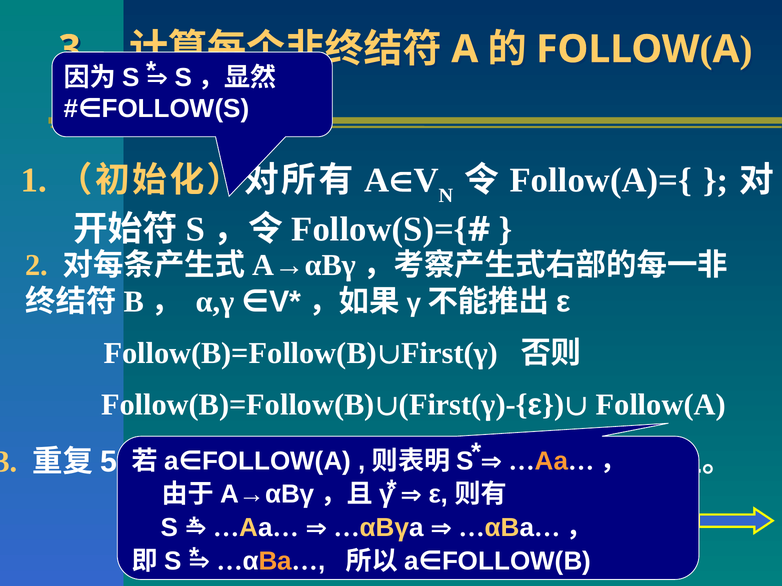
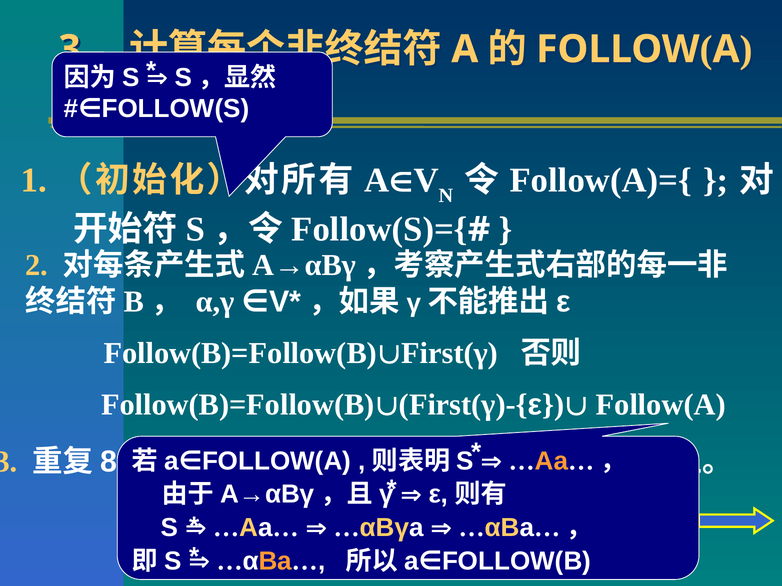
5: 5 -> 8
